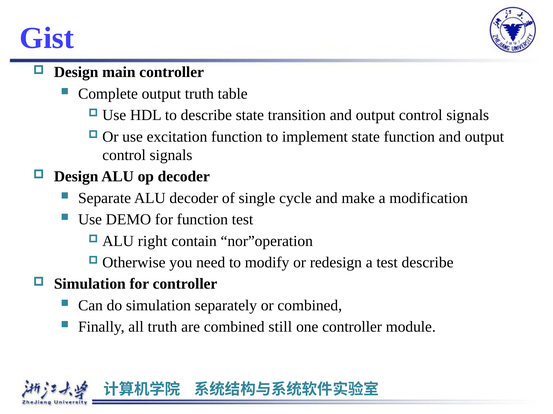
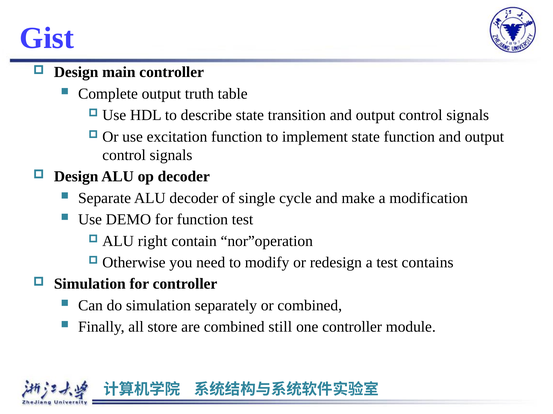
test describe: describe -> contains
all truth: truth -> store
